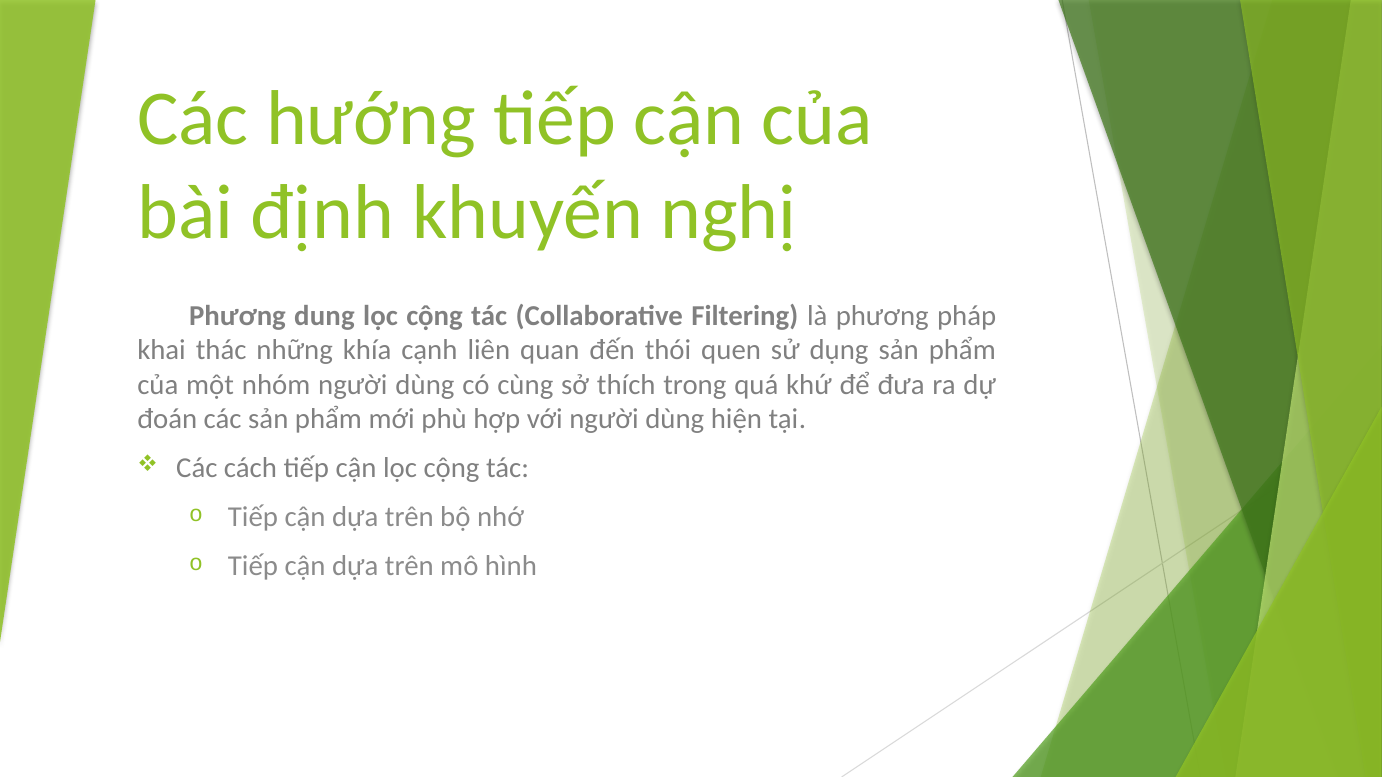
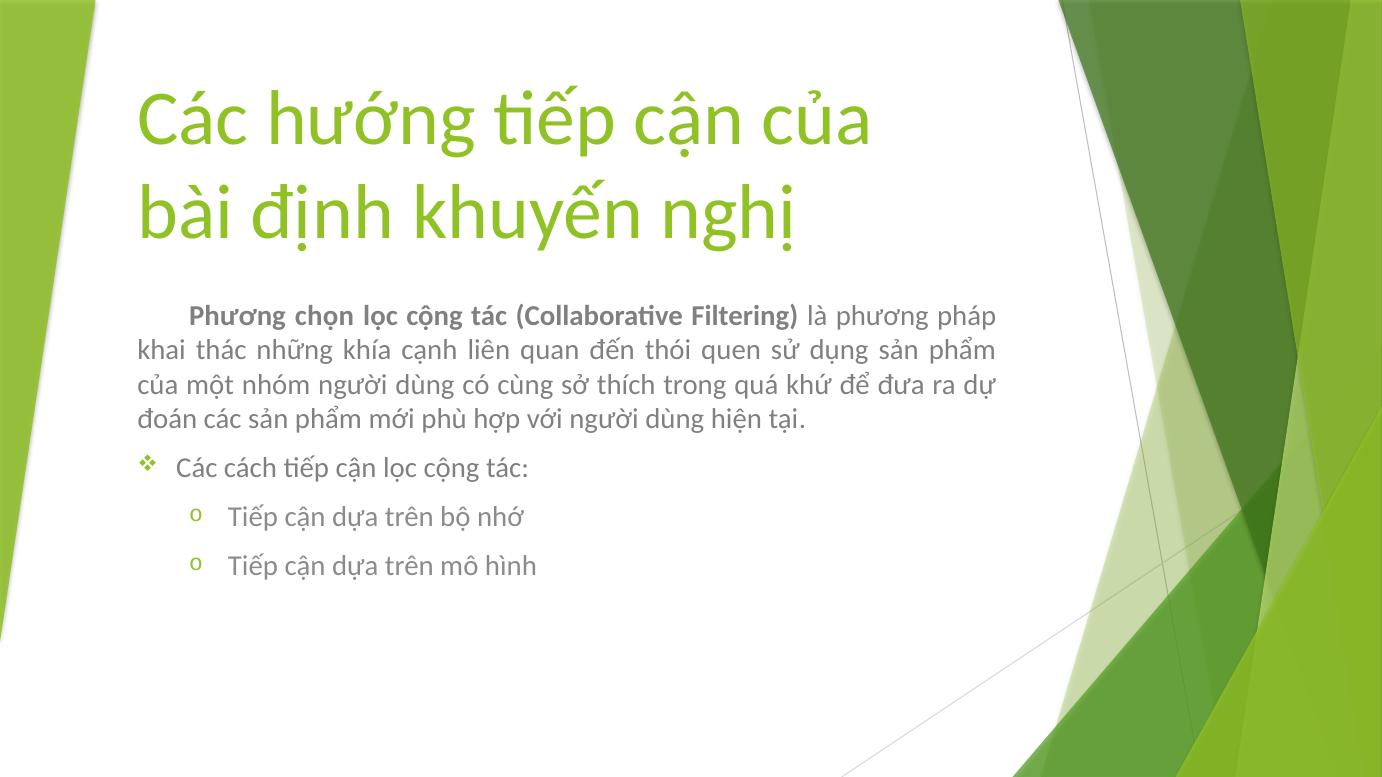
dung: dung -> chọn
